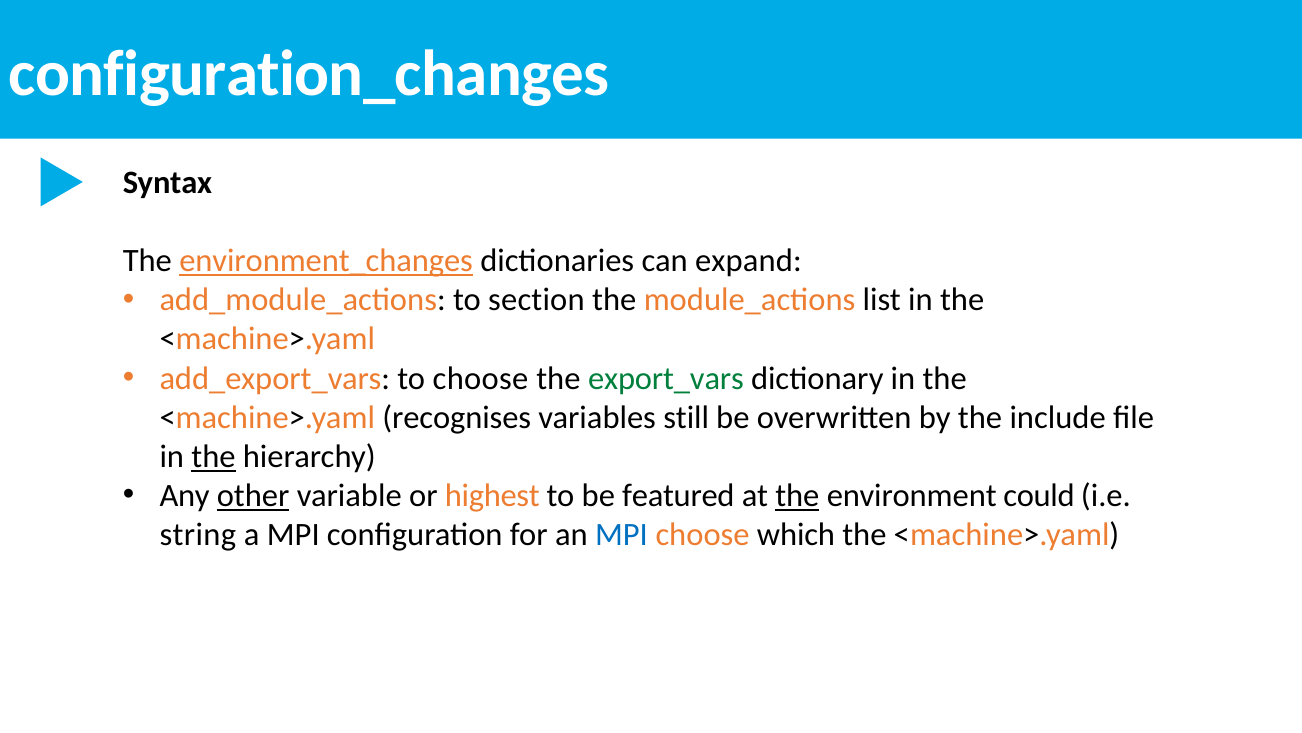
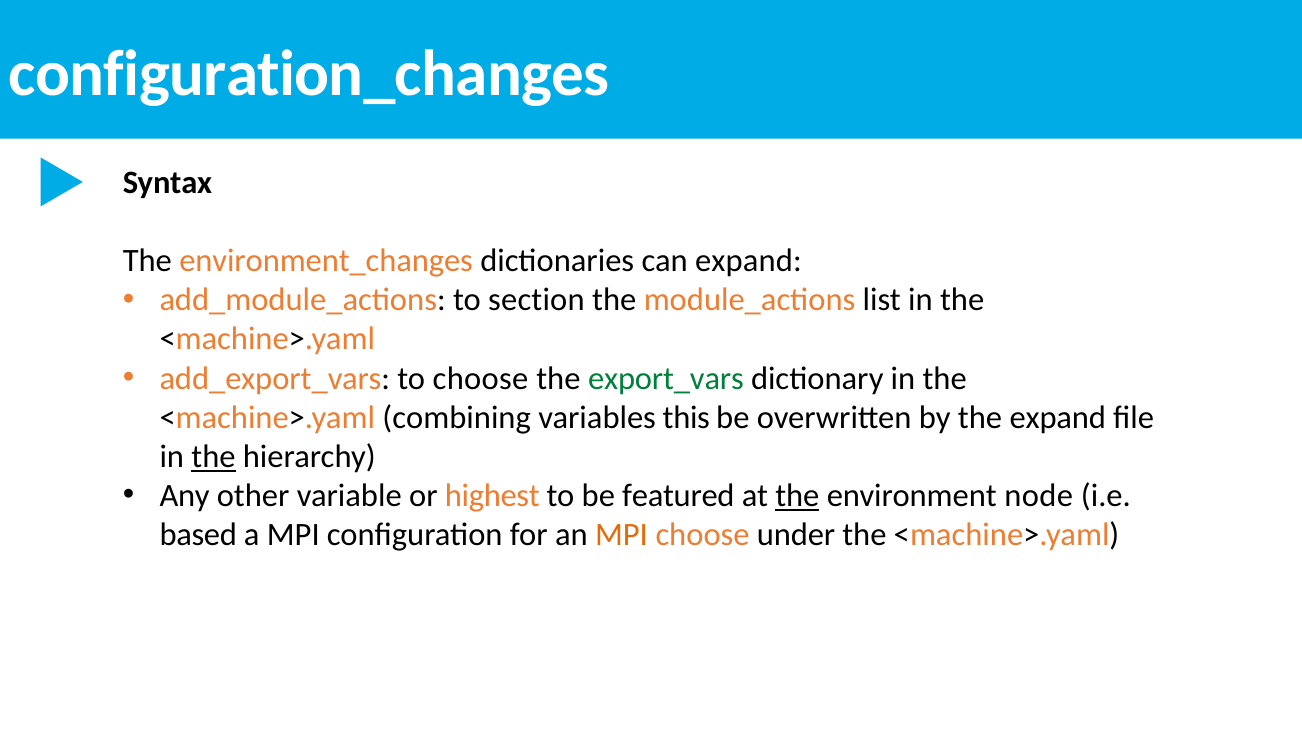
environment_changes underline: present -> none
recognises: recognises -> combining
still: still -> this
the include: include -> expand
other underline: present -> none
could: could -> node
string: string -> based
MPI at (621, 534) colour: blue -> orange
which: which -> under
